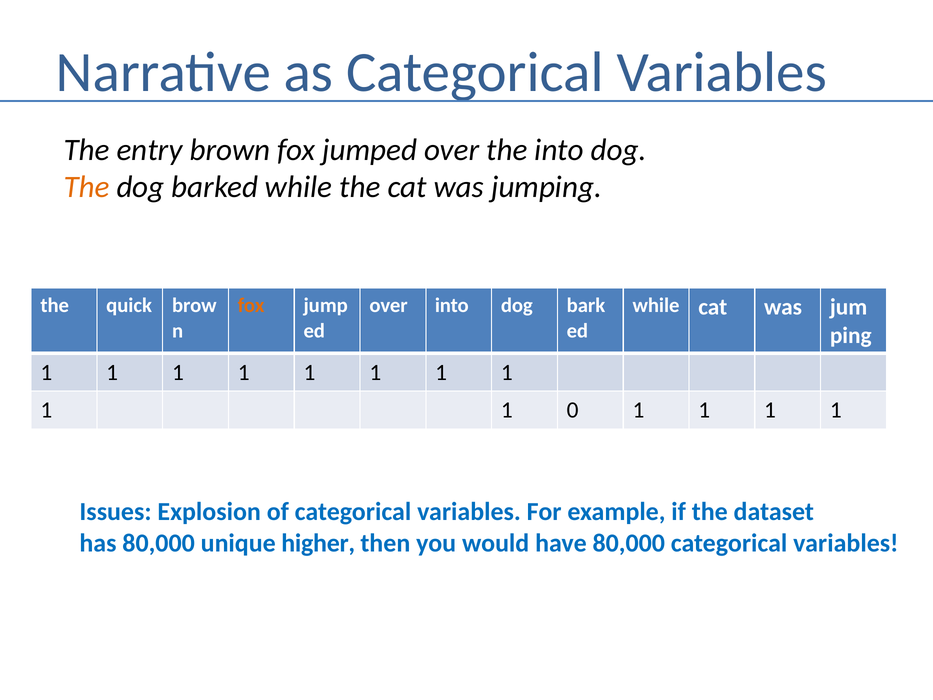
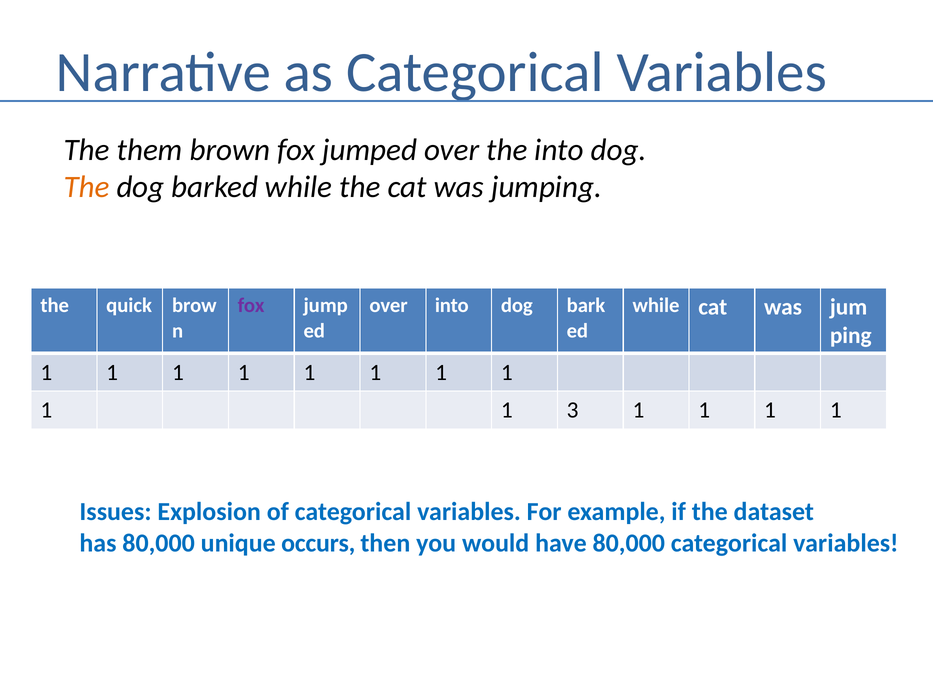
entry: entry -> them
fox at (251, 305) colour: orange -> purple
0: 0 -> 3
higher: higher -> occurs
